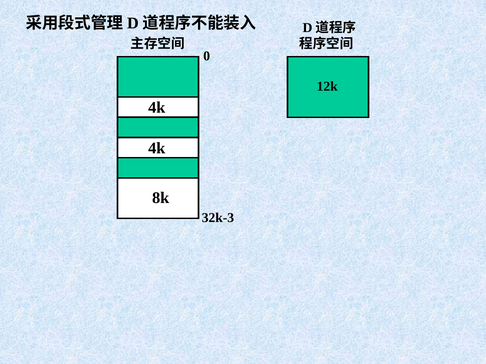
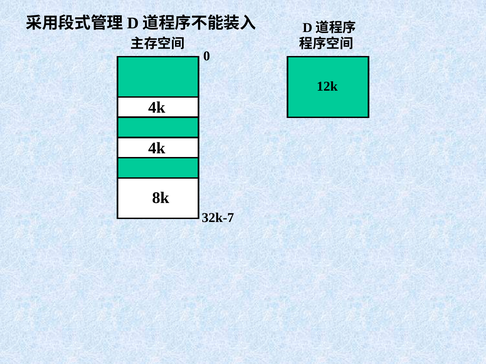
32k-3: 32k-3 -> 32k-7
